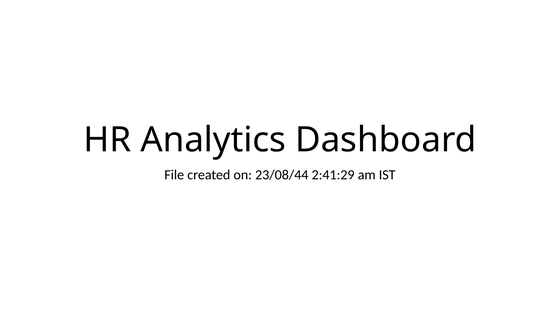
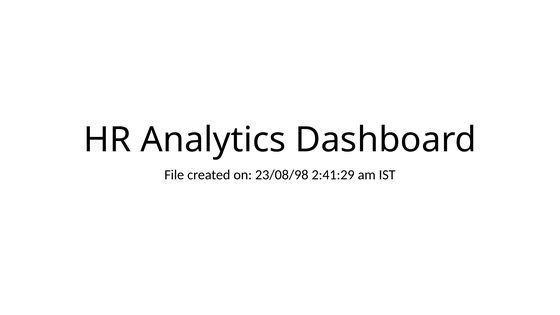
23/08/44: 23/08/44 -> 23/08/98
